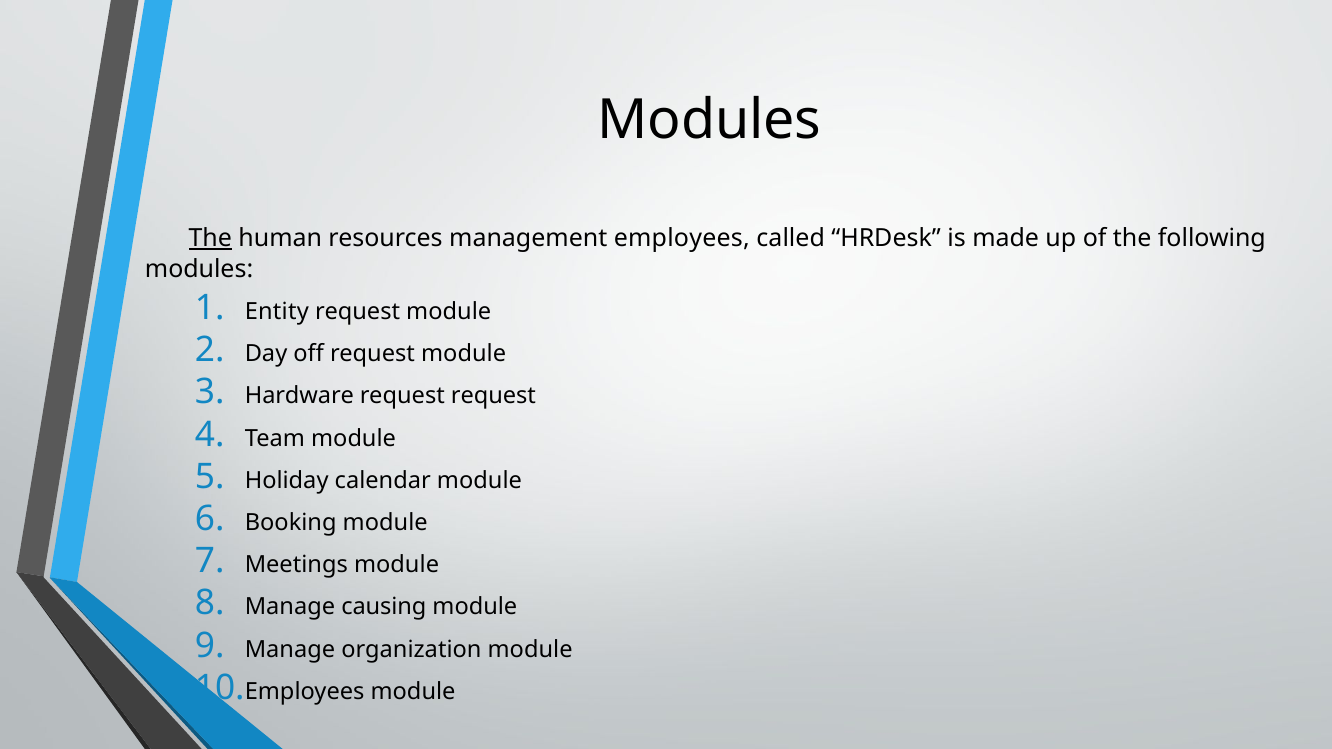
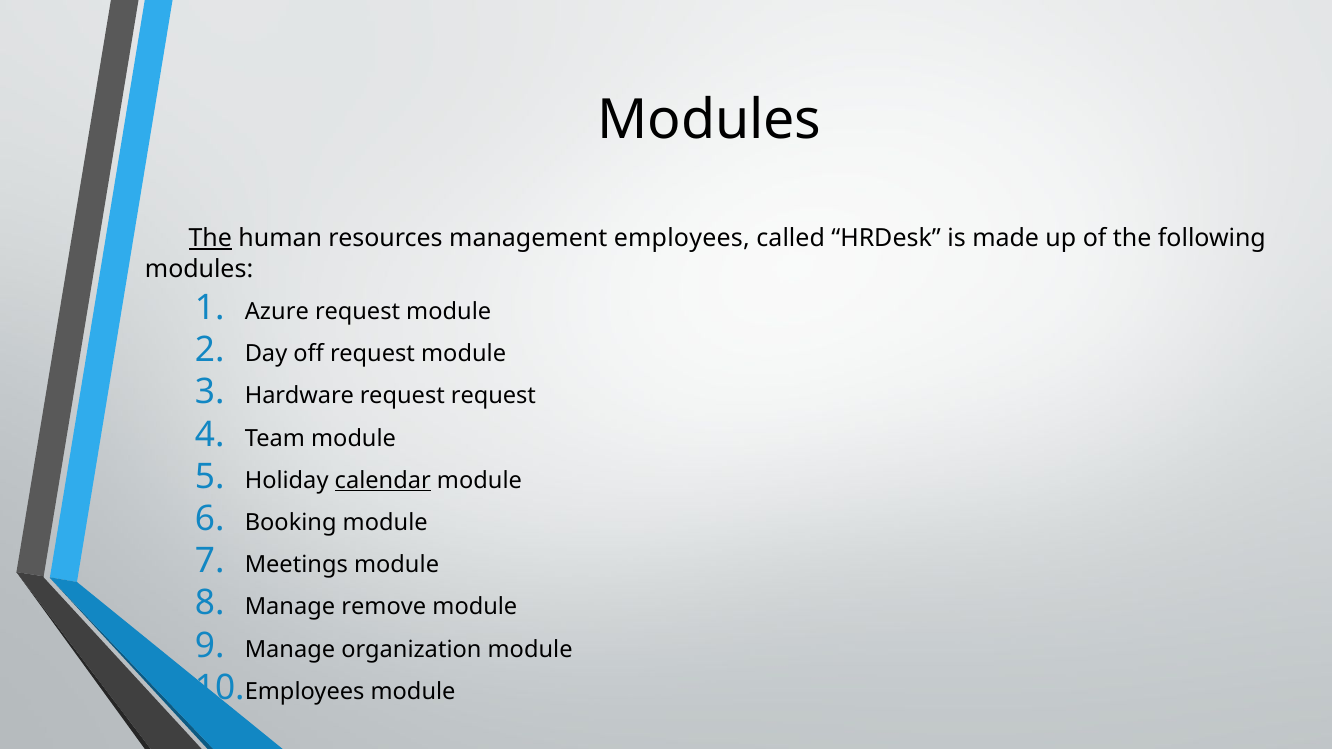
Entity: Entity -> Azure
calendar underline: none -> present
causing: causing -> remove
